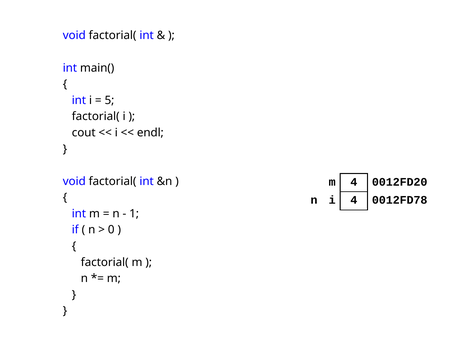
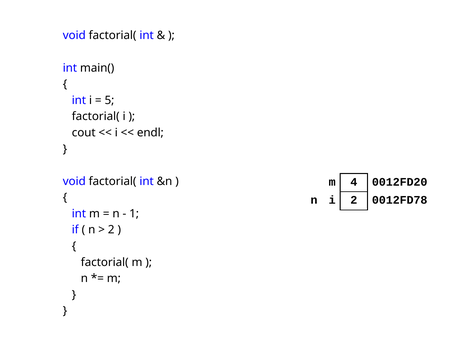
i 4: 4 -> 2
0 at (111, 229): 0 -> 2
